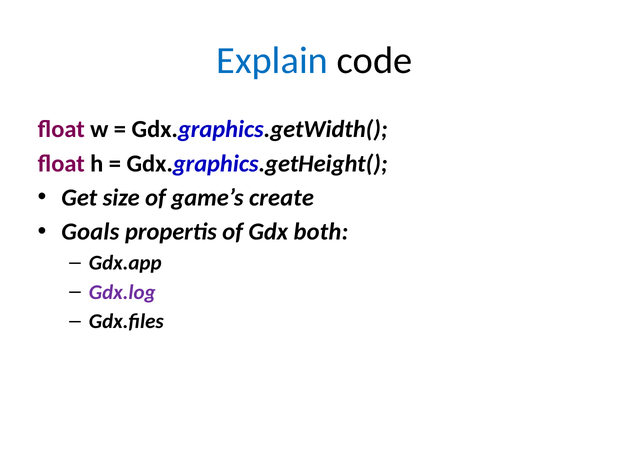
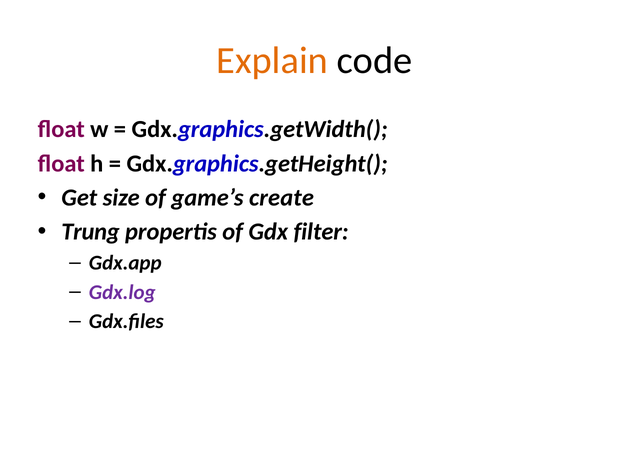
Explain colour: blue -> orange
Goals: Goals -> Trung
both: both -> filter
